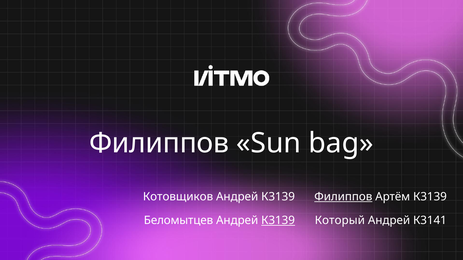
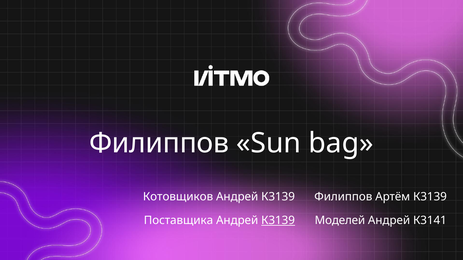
Филиппов at (343, 197) underline: present -> none
Беломытцев: Беломытцев -> Поставщика
Который: Который -> Моделей
